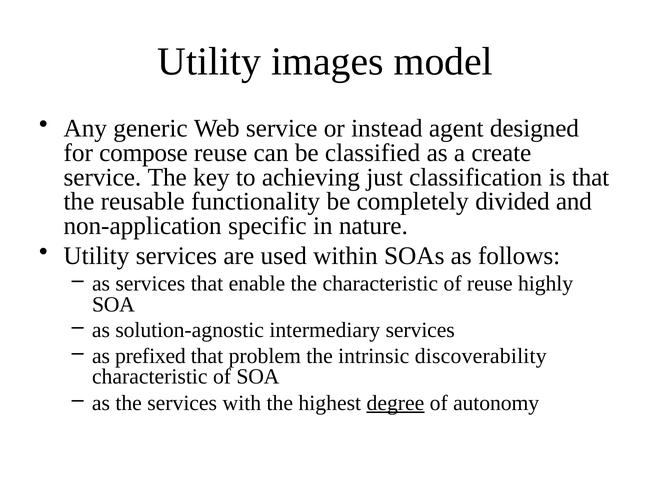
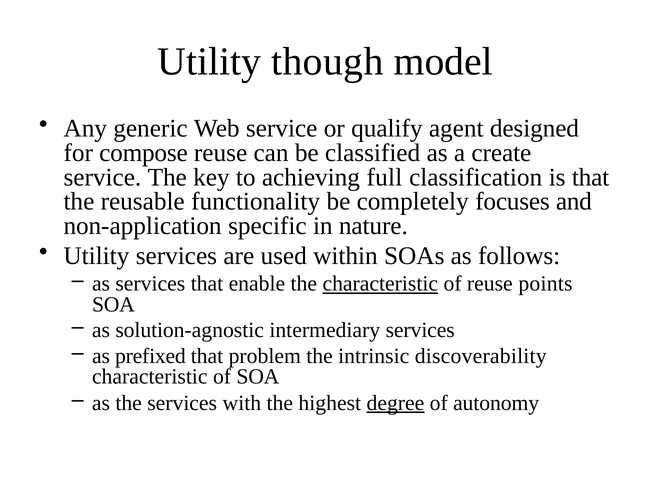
images: images -> though
instead: instead -> qualify
just: just -> full
divided: divided -> focuses
characteristic at (380, 284) underline: none -> present
highly: highly -> points
